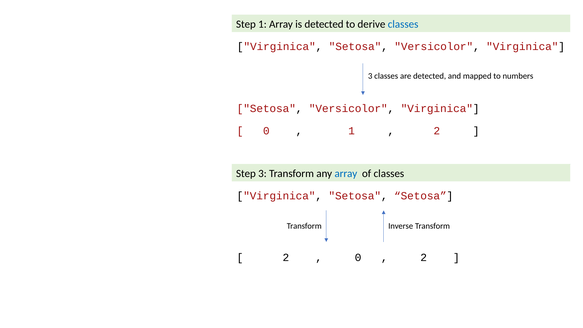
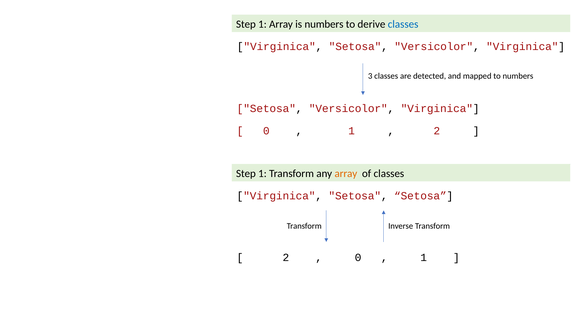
is detected: detected -> numbers
3 at (262, 173): 3 -> 1
array at (346, 173) colour: blue -> orange
2 at (424, 258): 2 -> 1
